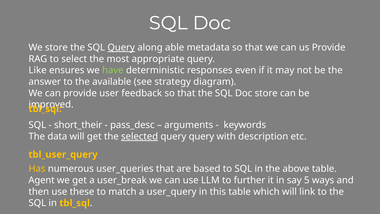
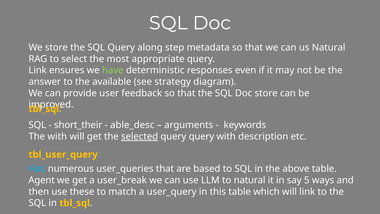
Query at (121, 47) underline: present -> none
able: able -> step
us Provide: Provide -> Natural
Like at (38, 70): Like -> Link
pass_desc: pass_desc -> able_desc
The data: data -> with
Has colour: yellow -> light blue
to further: further -> natural
